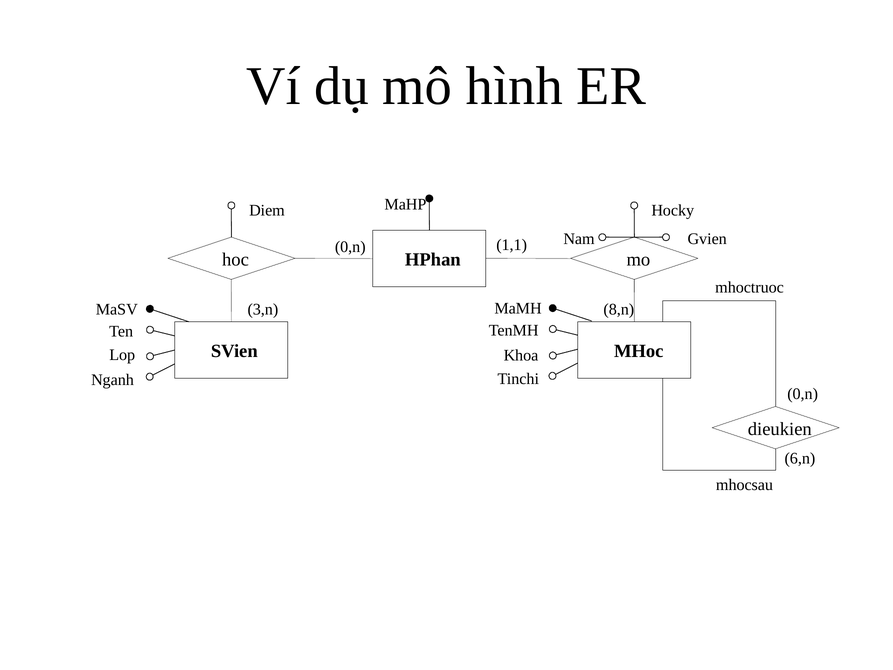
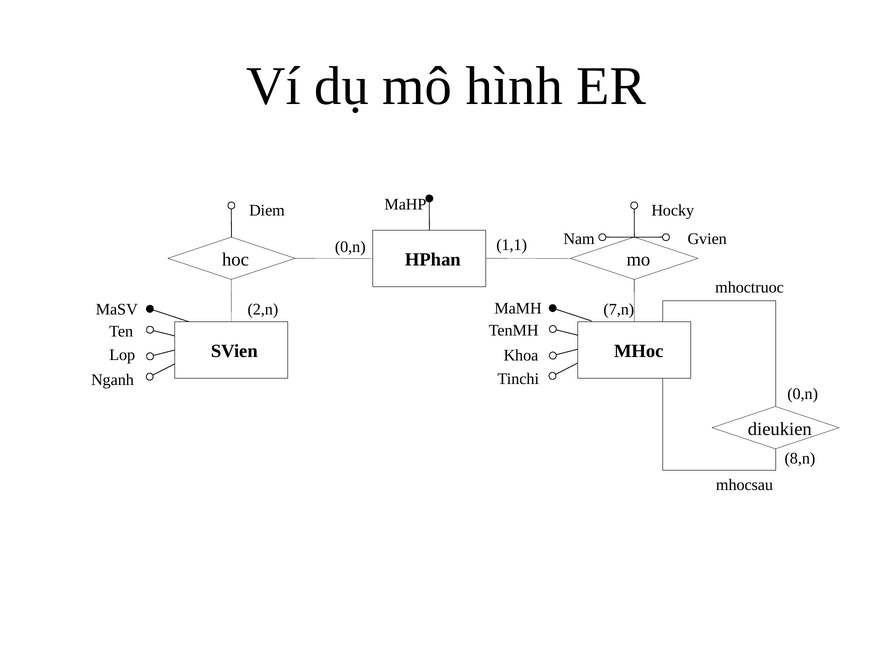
3,n: 3,n -> 2,n
8,n: 8,n -> 7,n
6,n: 6,n -> 8,n
